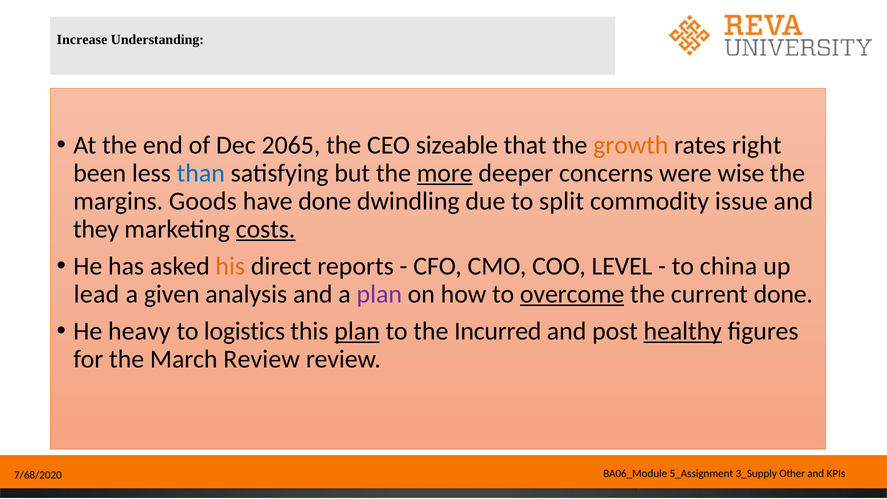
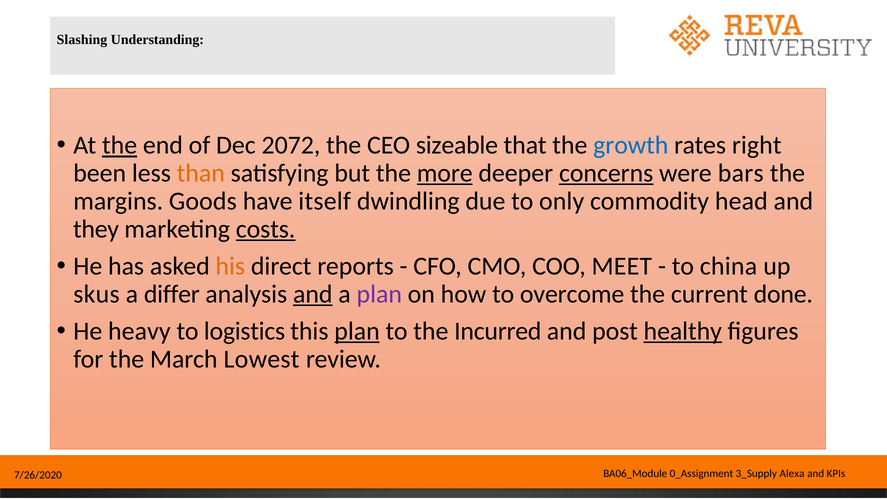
Increase: Increase -> Slashing
the at (120, 145) underline: none -> present
2065: 2065 -> 2072
growth colour: orange -> blue
than colour: blue -> orange
concerns underline: none -> present
wise: wise -> bars
have done: done -> itself
split: split -> only
issue: issue -> head
LEVEL: LEVEL -> MEET
lead: lead -> skus
given: given -> differ
and at (313, 294) underline: none -> present
overcome underline: present -> none
March Review: Review -> Lowest
7/68/2020: 7/68/2020 -> 7/26/2020
5_Assignment: 5_Assignment -> 0_Assignment
Other: Other -> Alexa
